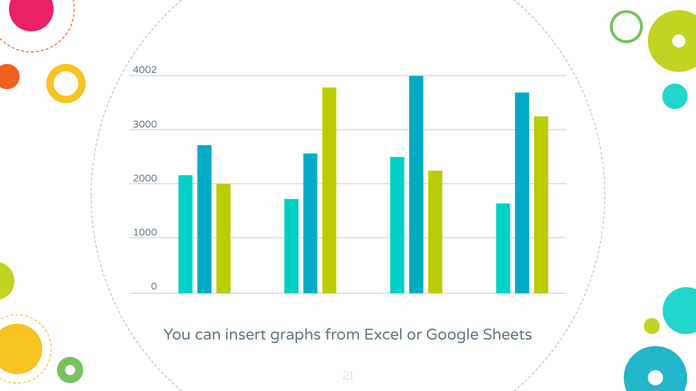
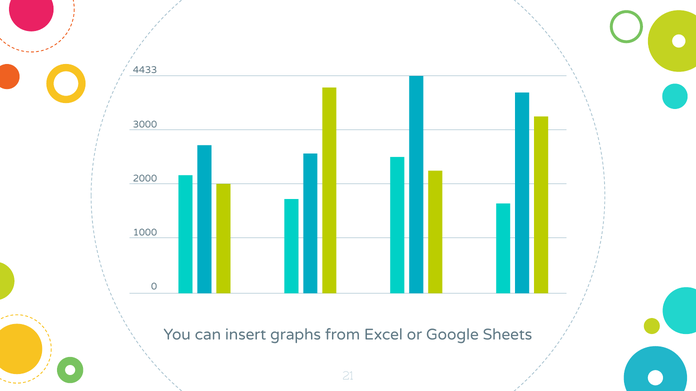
4002: 4002 -> 4433
